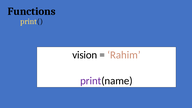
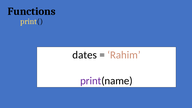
vision: vision -> dates
